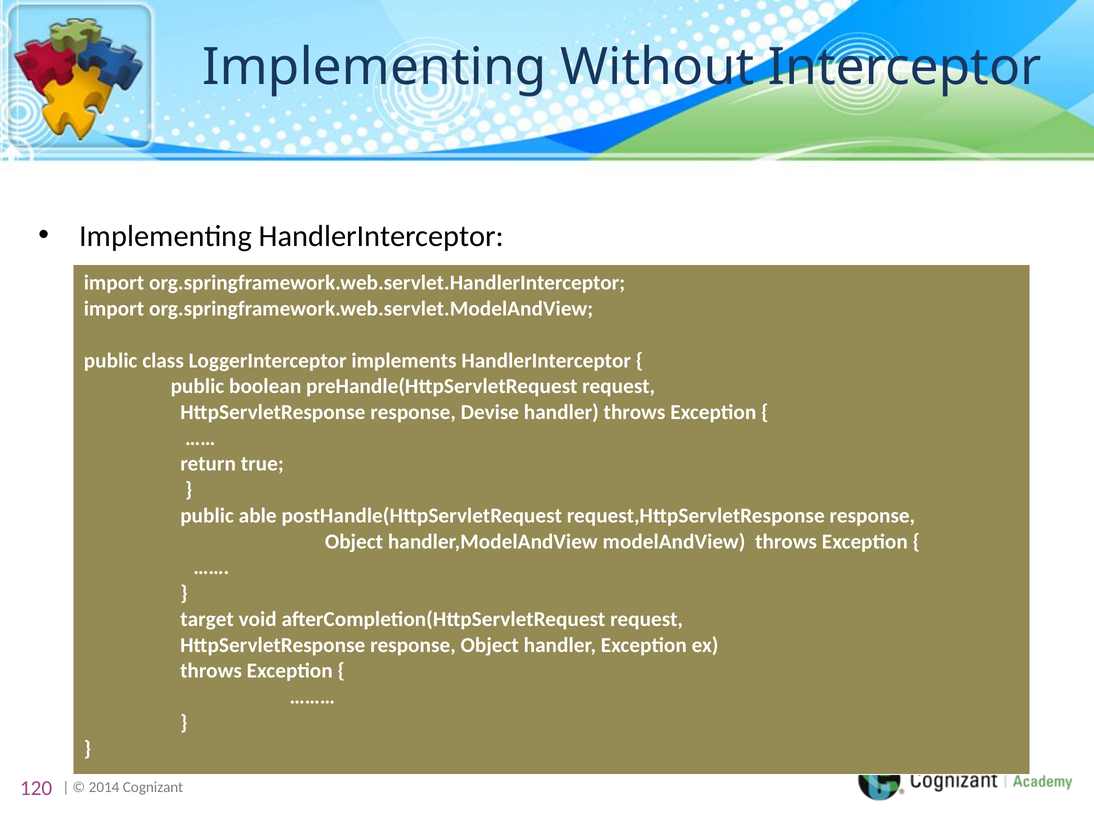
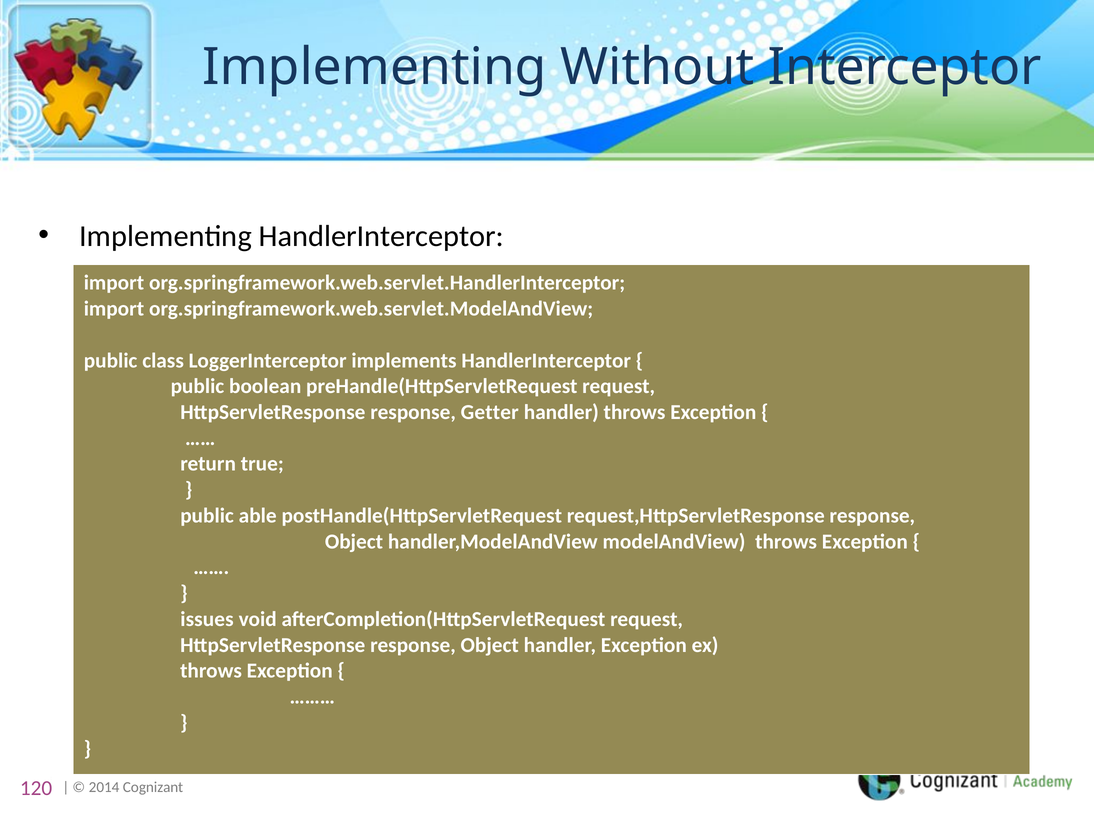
Devise: Devise -> Getter
target: target -> issues
